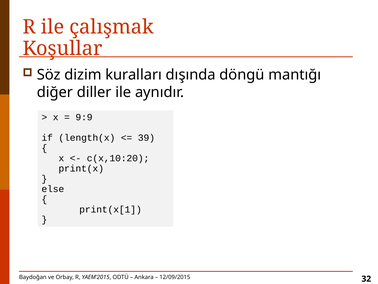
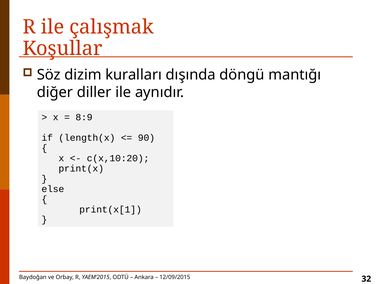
9:9: 9:9 -> 8:9
39: 39 -> 90
